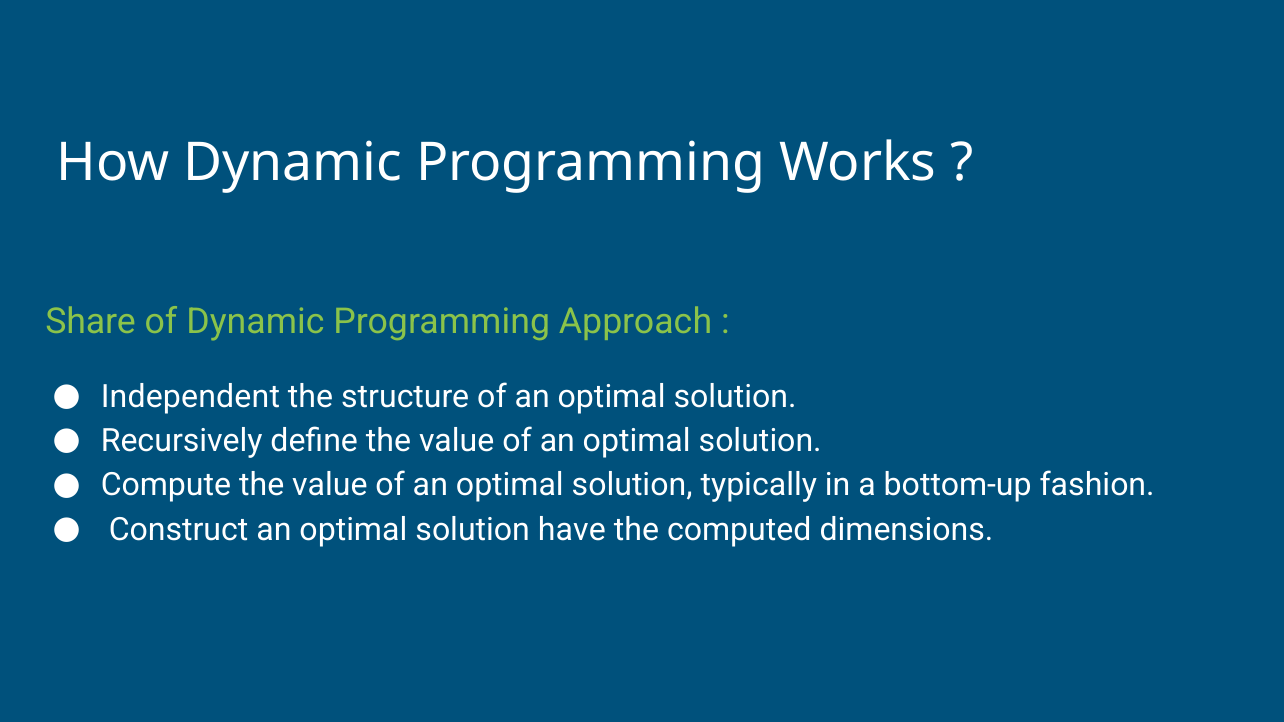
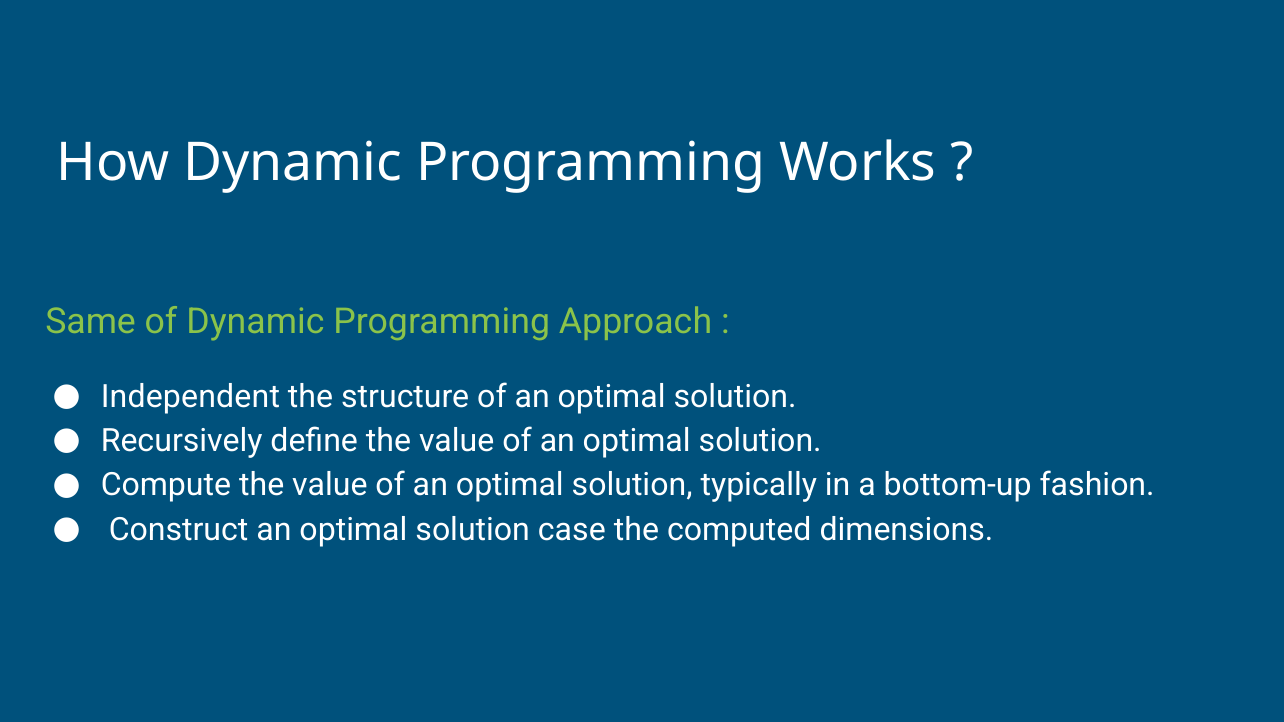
Share: Share -> Same
have: have -> case
